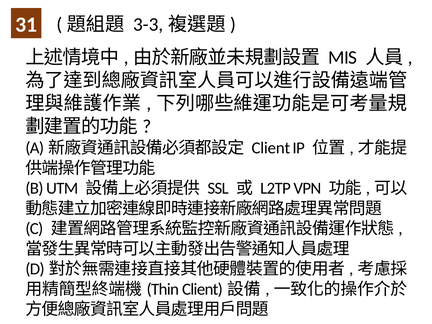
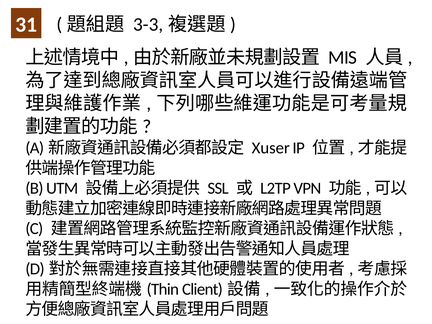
Client at (271, 148): Client -> Xuser
